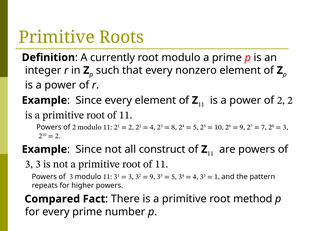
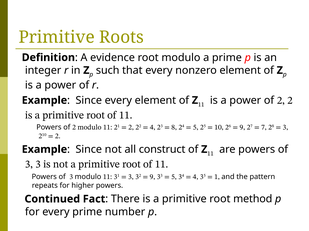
currently: currently -> evidence
Compared: Compared -> Continued
